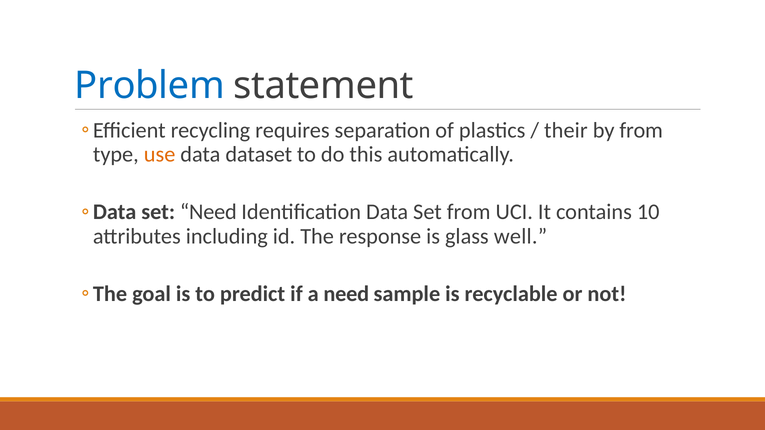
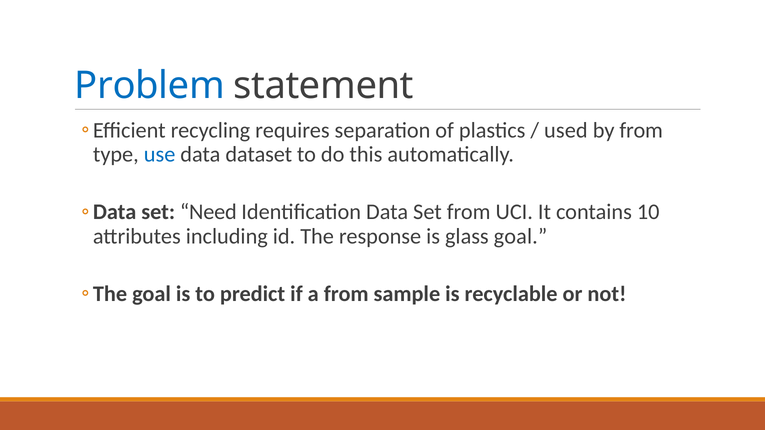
their: their -> used
use colour: orange -> blue
glass well: well -> goal
a need: need -> from
